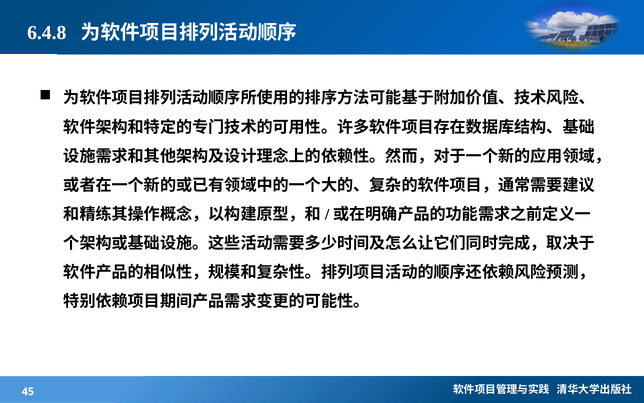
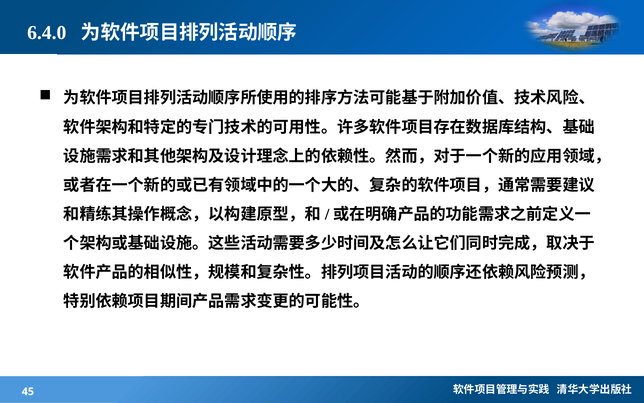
6.4.8: 6.4.8 -> 6.4.0
